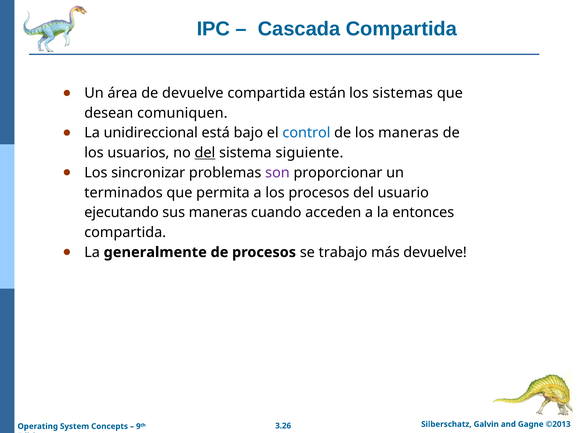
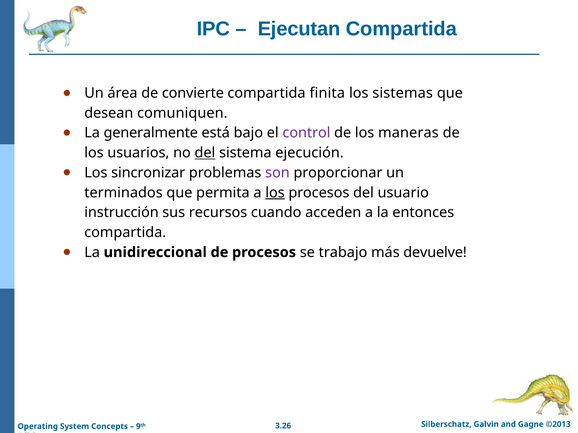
Cascada: Cascada -> Ejecutan
de devuelve: devuelve -> convierte
están: están -> finita
unidireccional: unidireccional -> generalmente
control colour: blue -> purple
siguiente: siguiente -> ejecución
los at (275, 193) underline: none -> present
ejecutando: ejecutando -> instrucción
sus maneras: maneras -> recursos
generalmente: generalmente -> unidireccional
